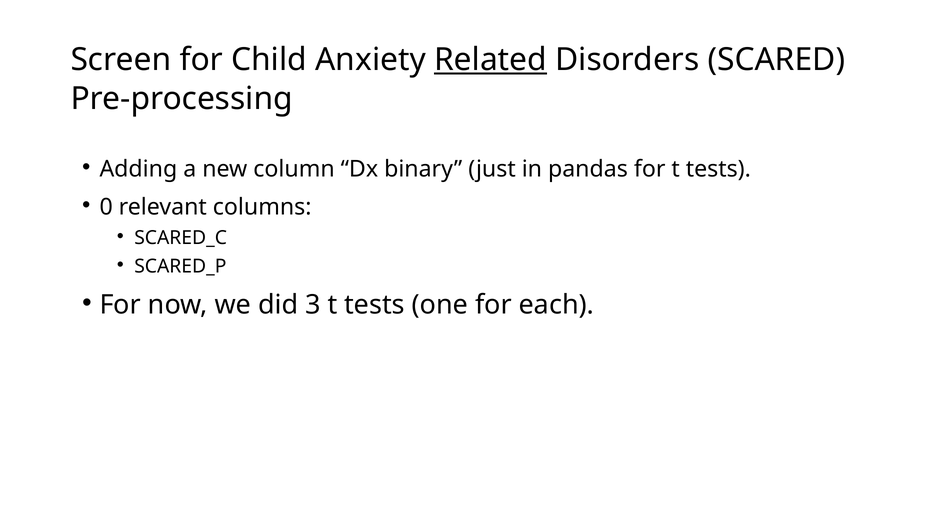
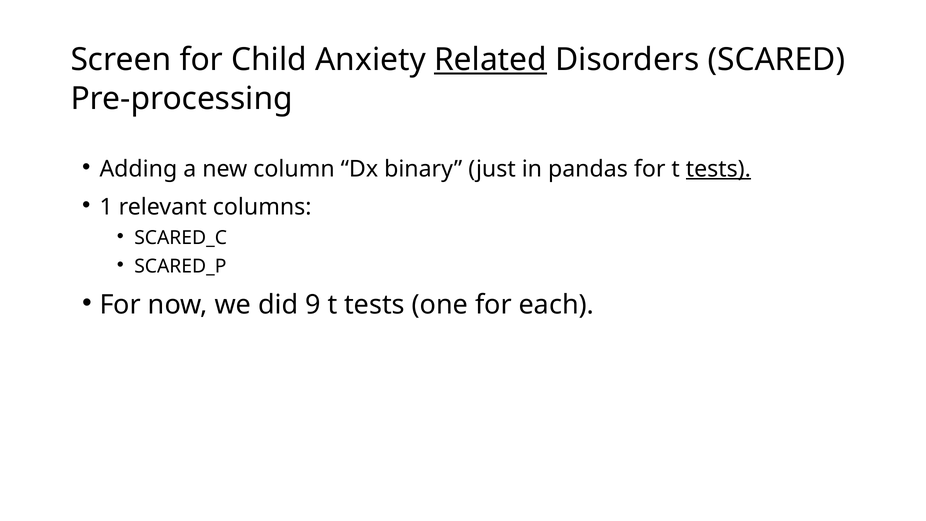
tests at (718, 169) underline: none -> present
0: 0 -> 1
3: 3 -> 9
